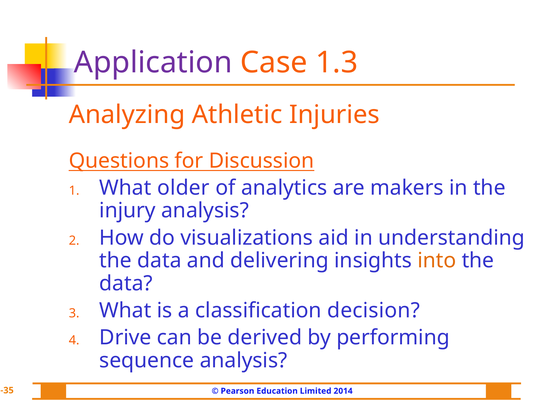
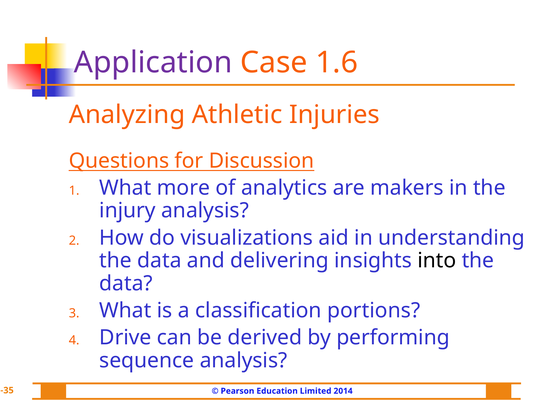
1.3: 1.3 -> 1.6
older: older -> more
into colour: orange -> black
decision: decision -> portions
